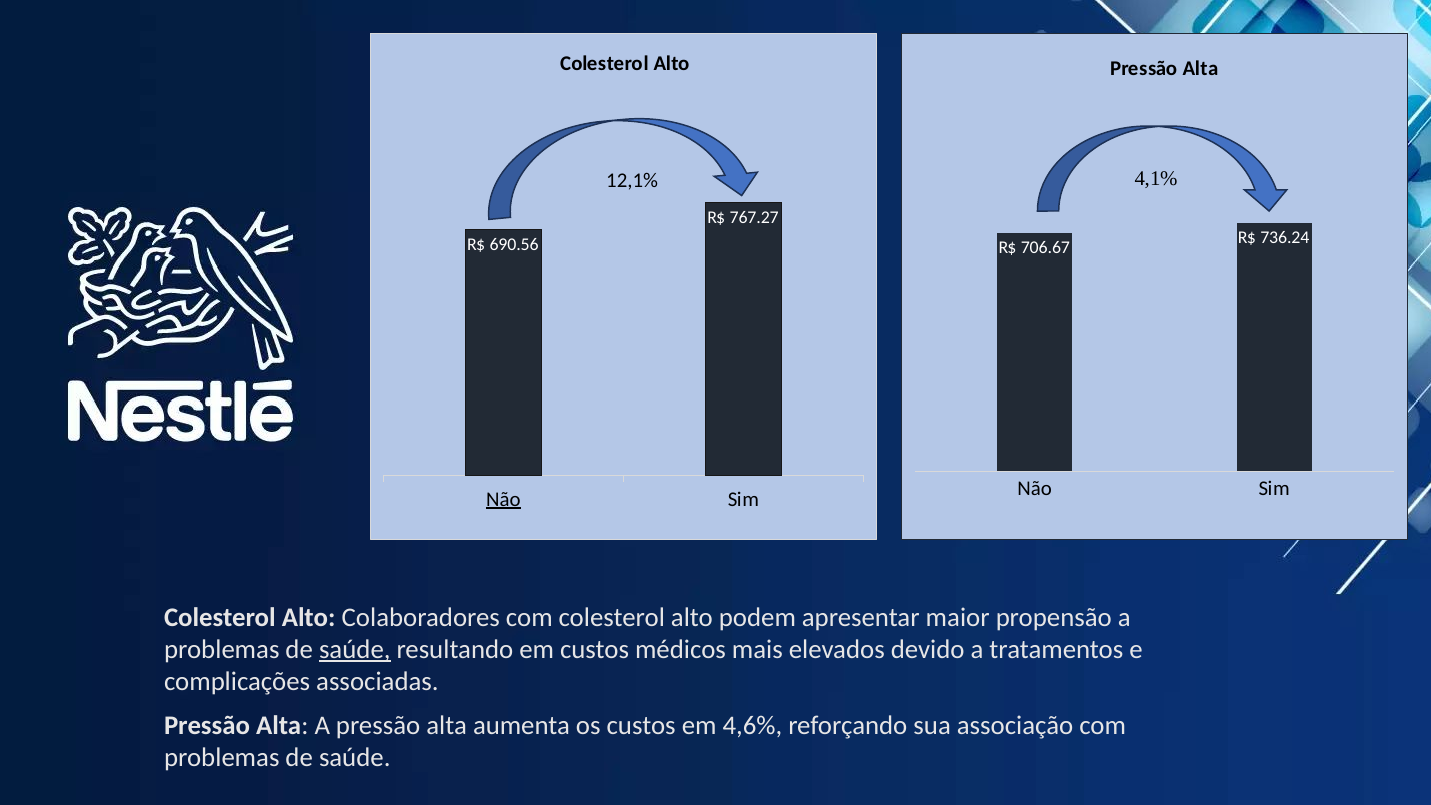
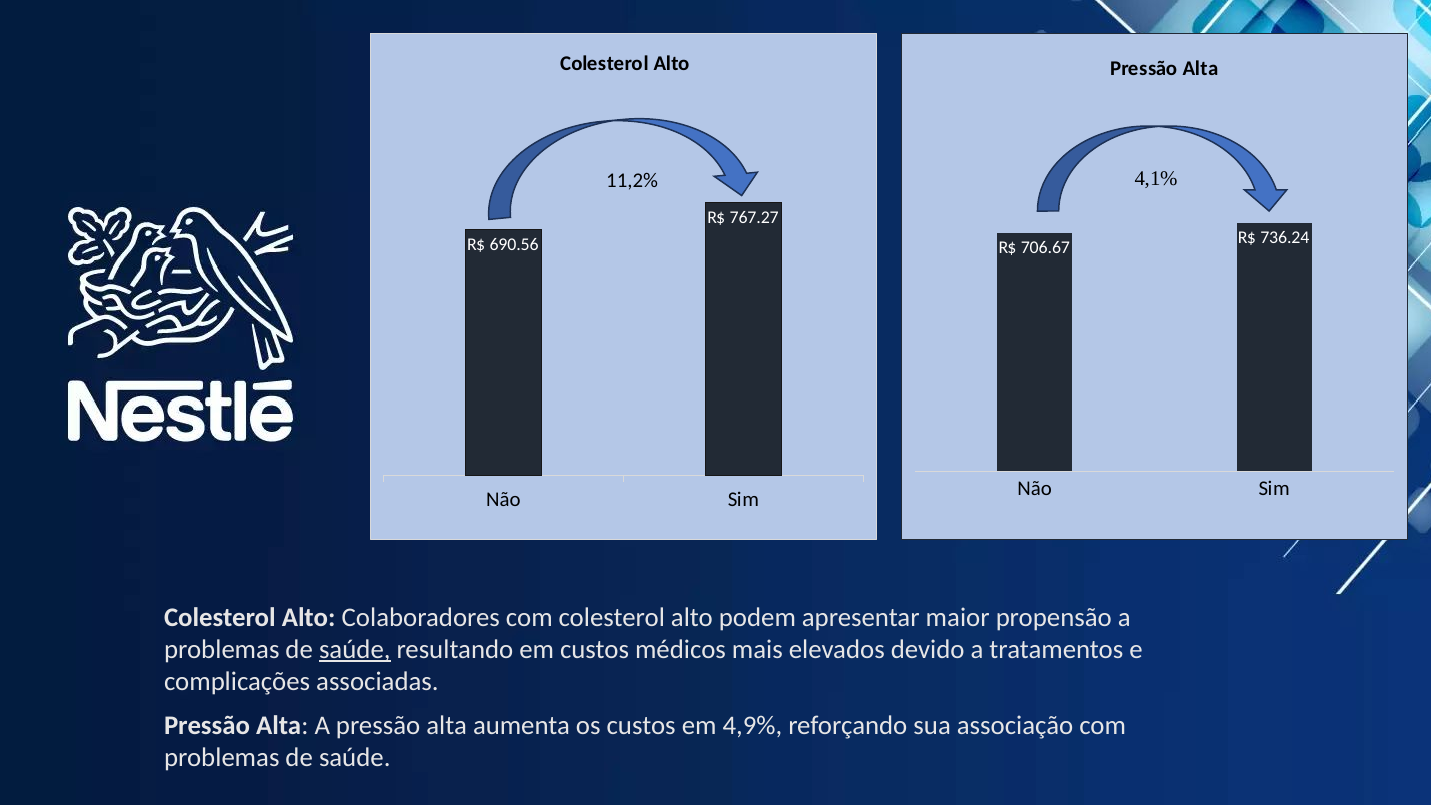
12,1%: 12,1% -> 11,2%
Não at (503, 499) underline: present -> none
4,6%: 4,6% -> 4,9%
